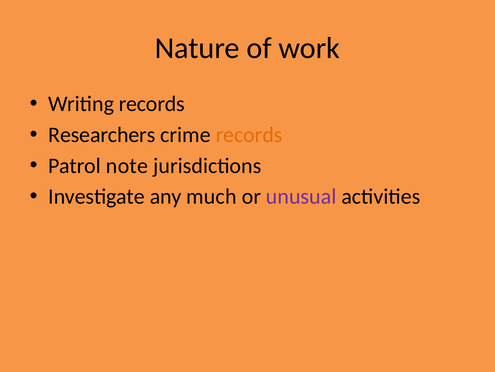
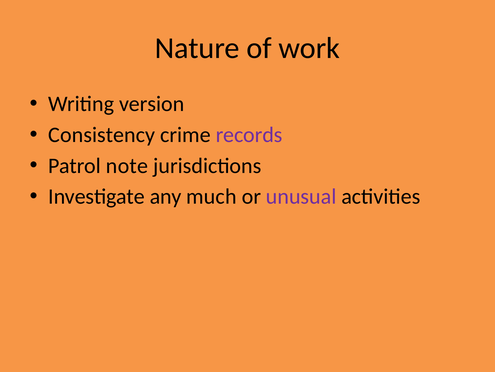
Writing records: records -> version
Researchers: Researchers -> Consistency
records at (249, 135) colour: orange -> purple
